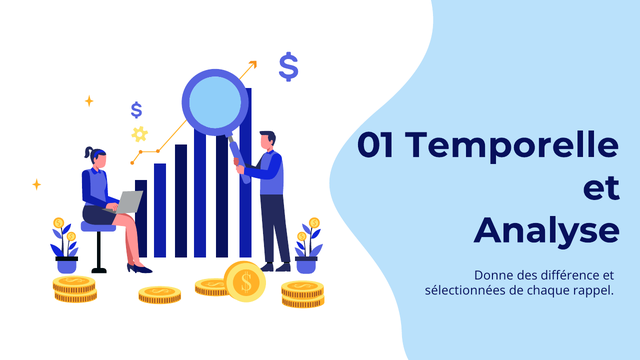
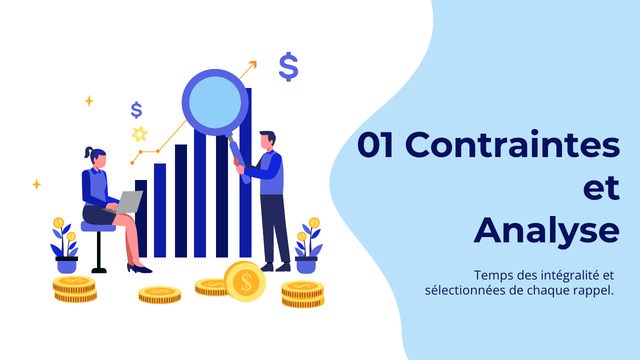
Temporelle: Temporelle -> Contraintes
Donne: Donne -> Temps
différence: différence -> intégralité
